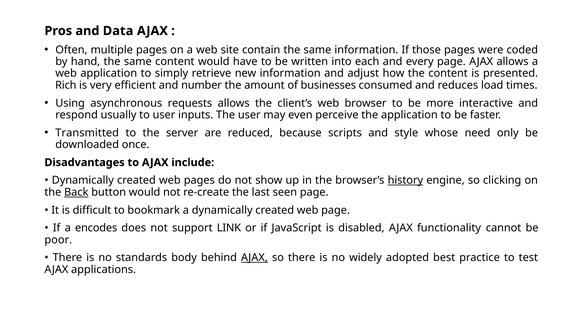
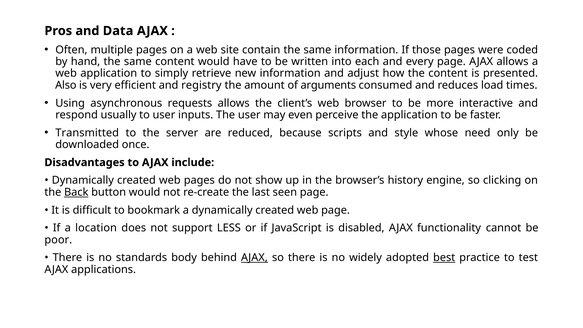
Rich: Rich -> Also
number: number -> registry
businesses: businesses -> arguments
history underline: present -> none
encodes: encodes -> location
LINK: LINK -> LESS
best underline: none -> present
